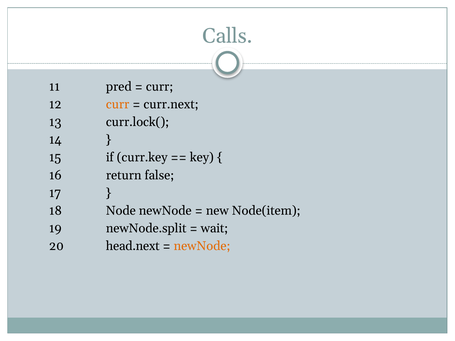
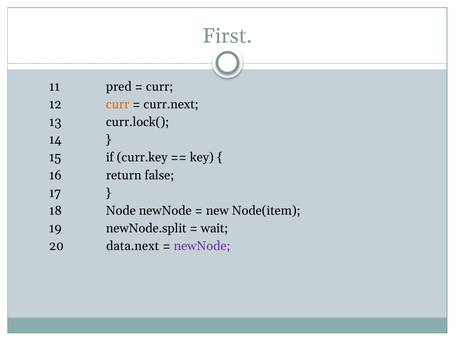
Calls: Calls -> First
head.next: head.next -> data.next
newNode at (202, 246) colour: orange -> purple
